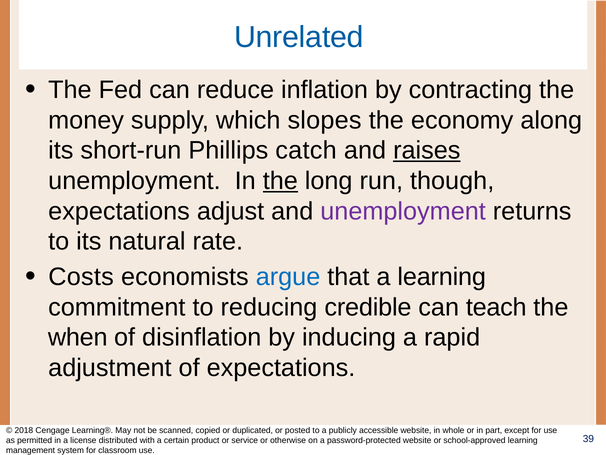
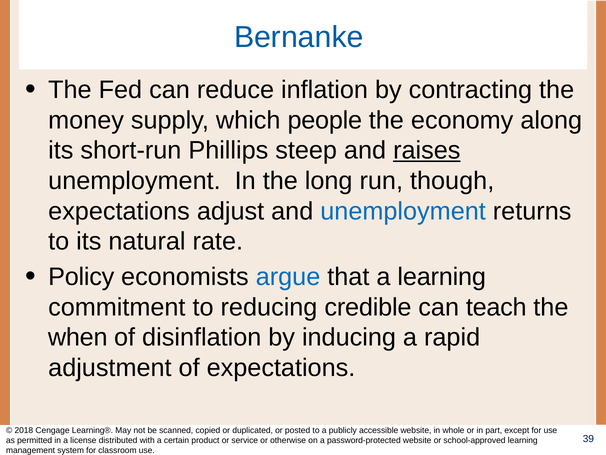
Unrelated: Unrelated -> Bernanke
slopes: slopes -> people
catch: catch -> steep
the at (280, 181) underline: present -> none
unemployment at (403, 211) colour: purple -> blue
Costs: Costs -> Policy
